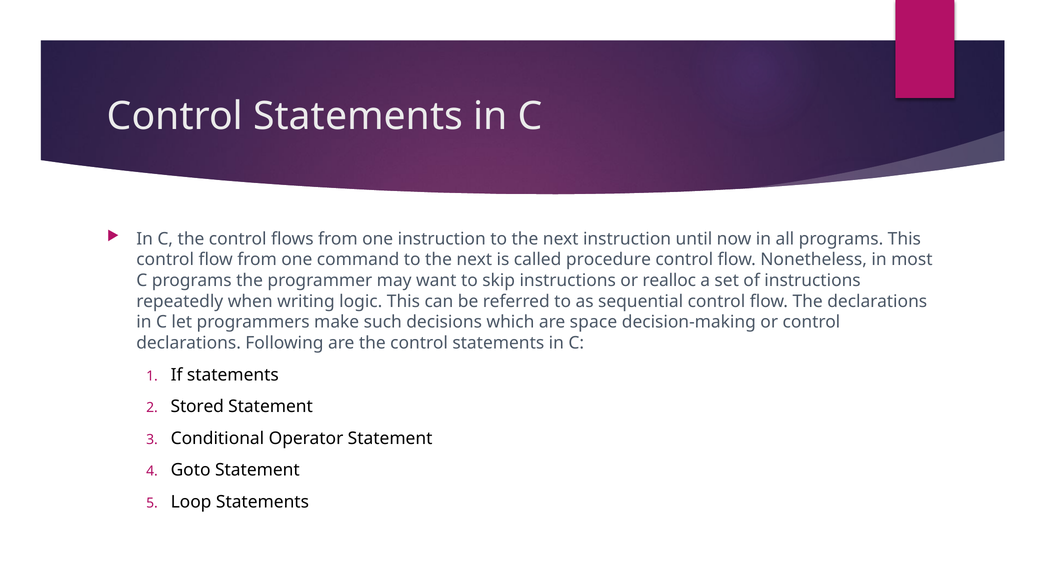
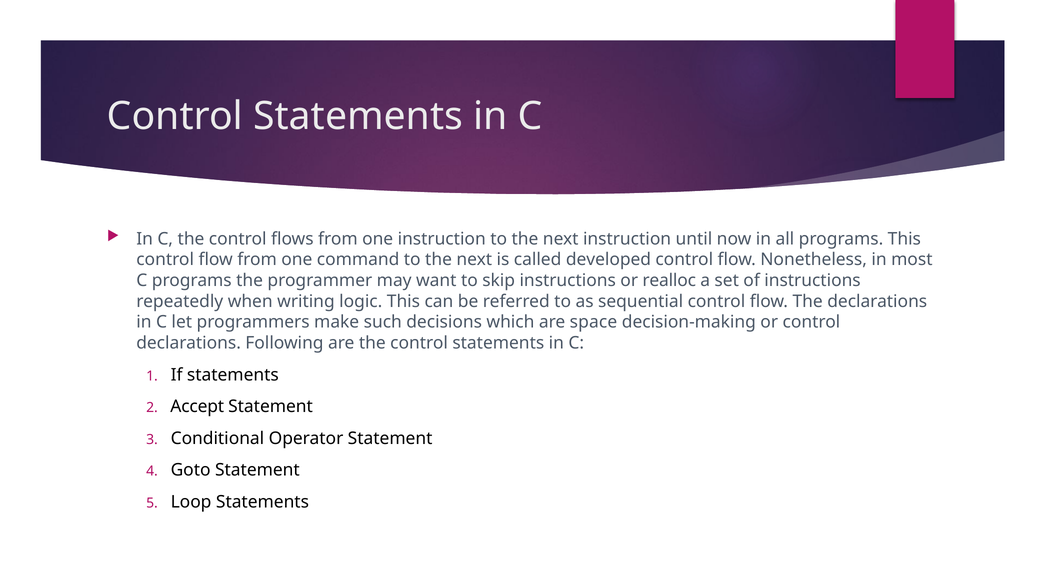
procedure: procedure -> developed
Stored: Stored -> Accept
